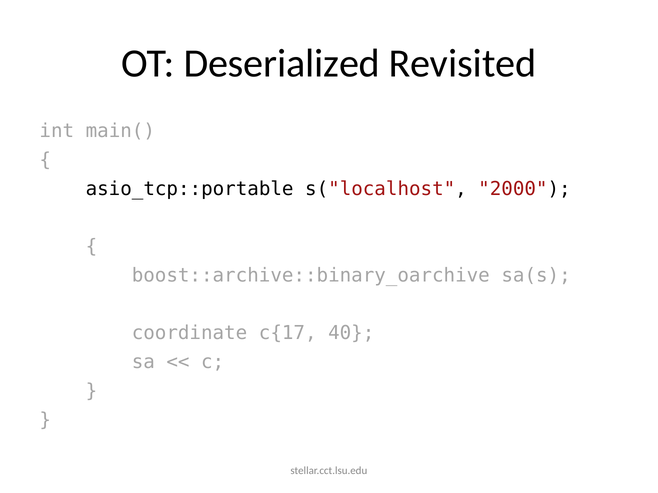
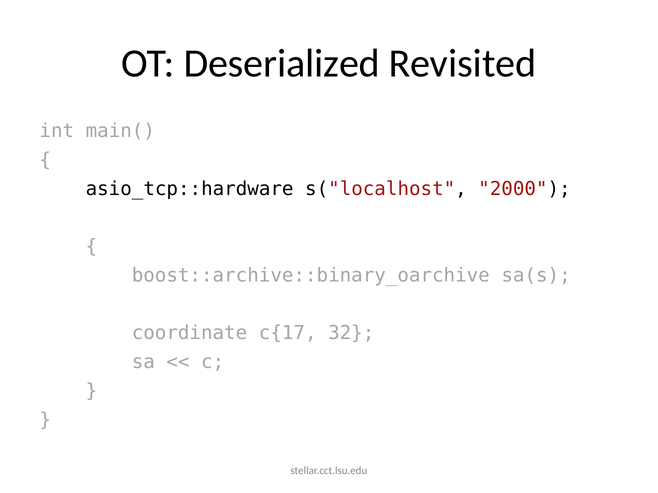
asio_tcp::portable: asio_tcp::portable -> asio_tcp::hardware
40: 40 -> 32
